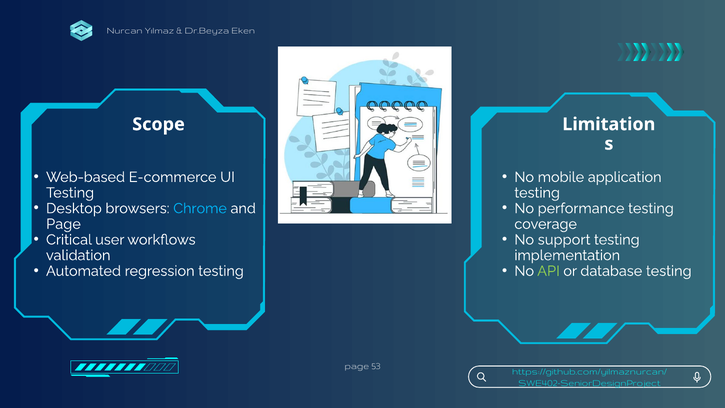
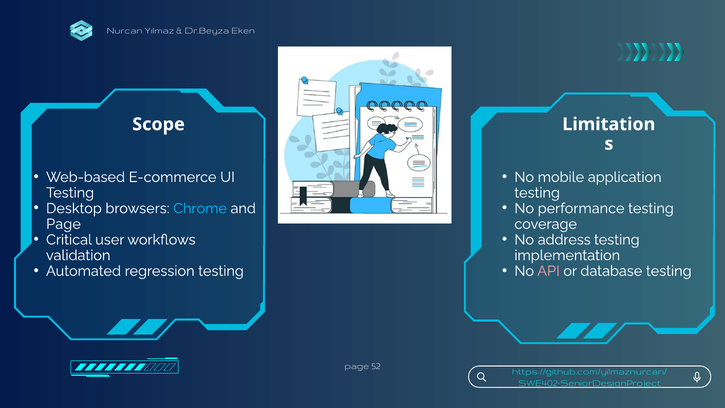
support: support -> address
API colour: light green -> pink
53: 53 -> 52
